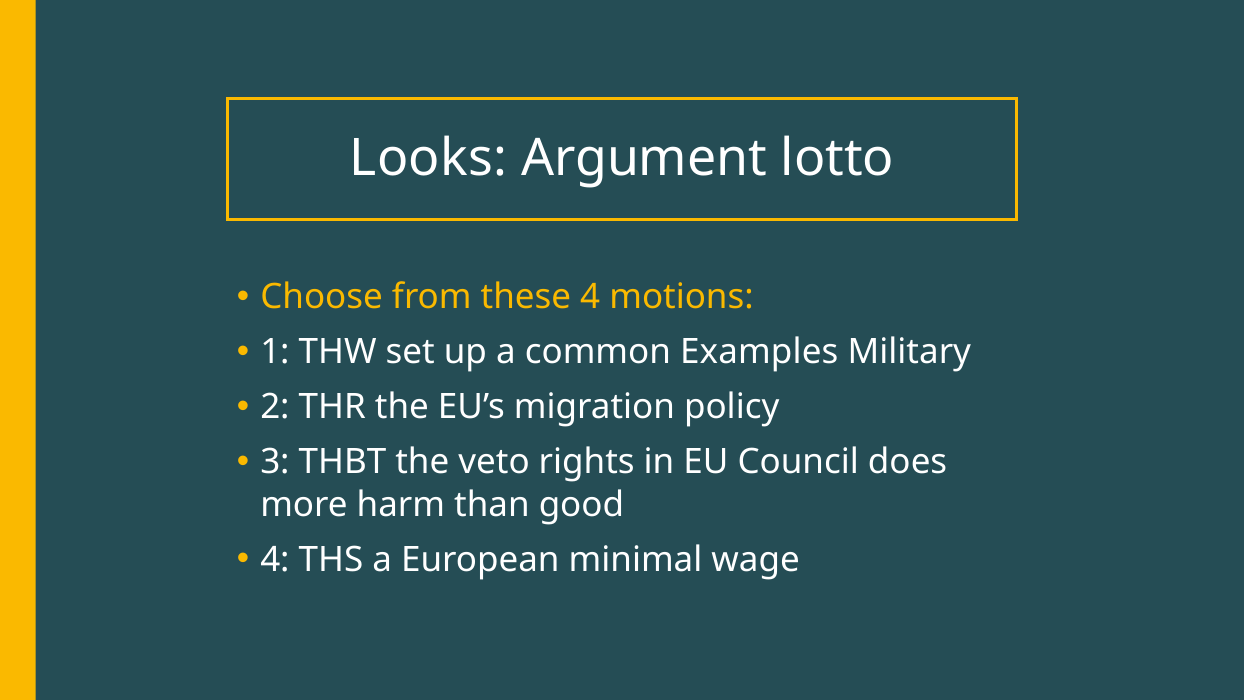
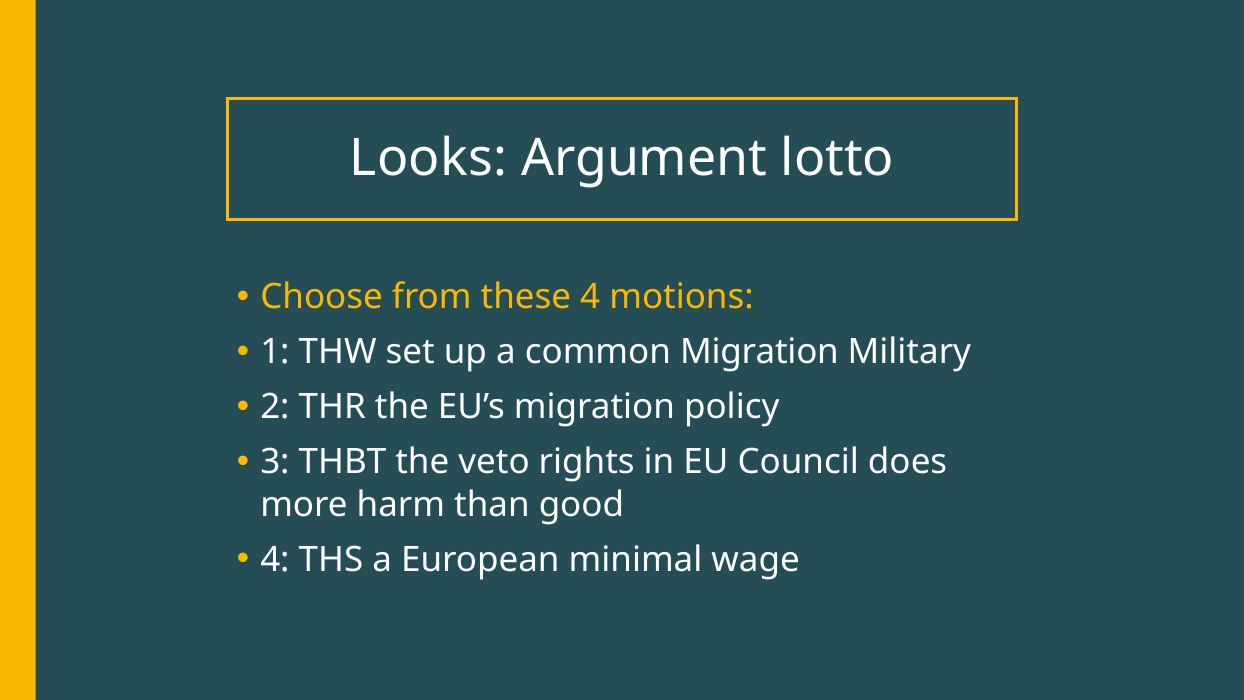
common Examples: Examples -> Migration
